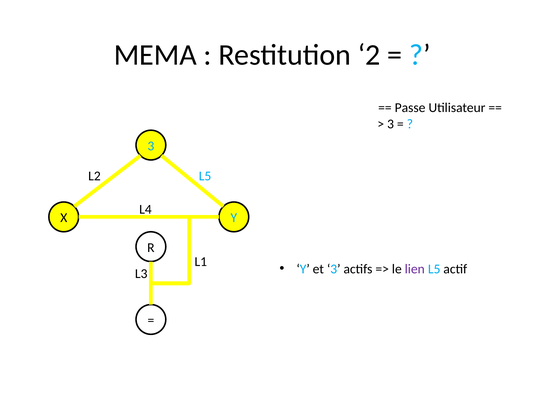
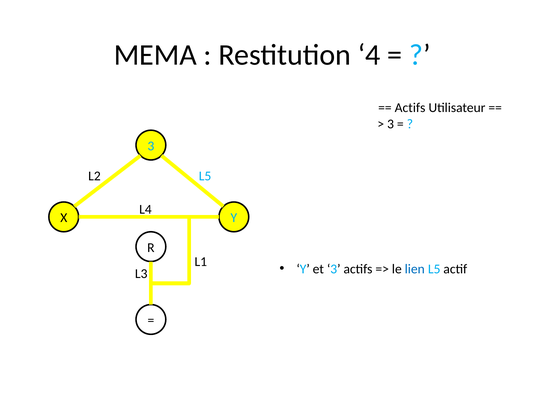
2: 2 -> 4
Passe at (410, 108): Passe -> Actifs
lien colour: purple -> blue
